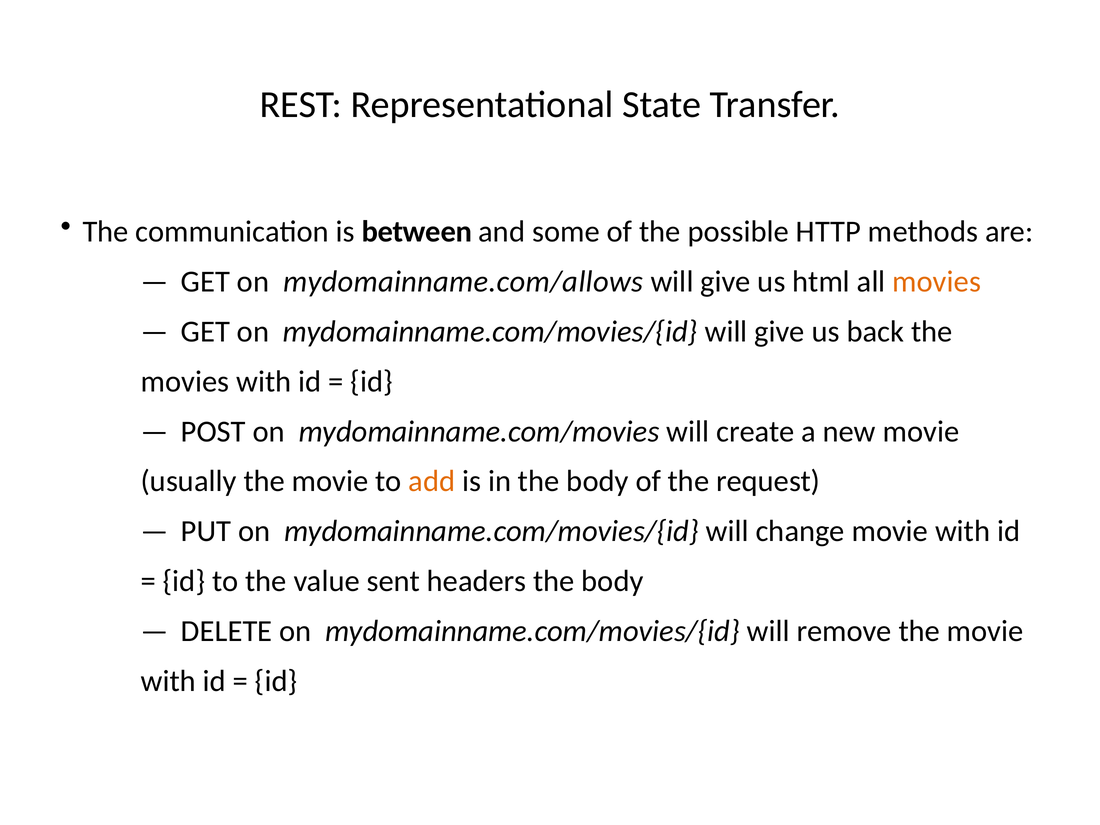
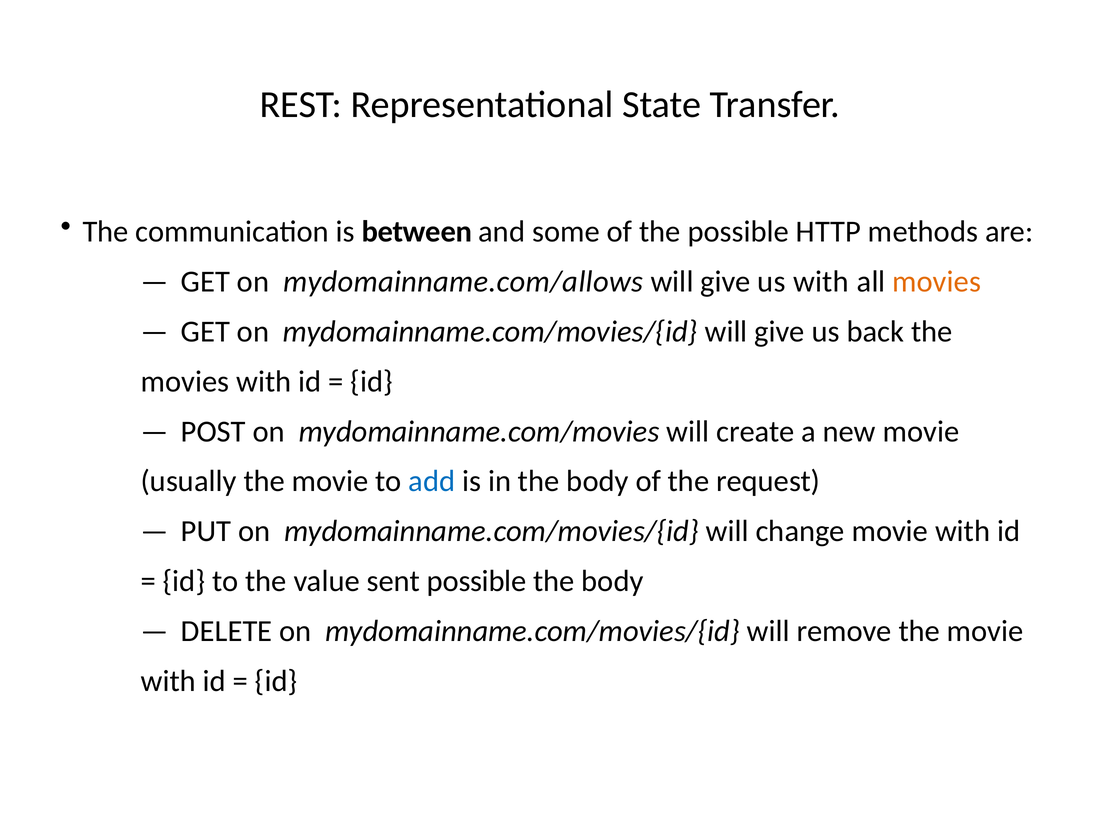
us html: html -> with
add colour: orange -> blue
sent headers: headers -> possible
